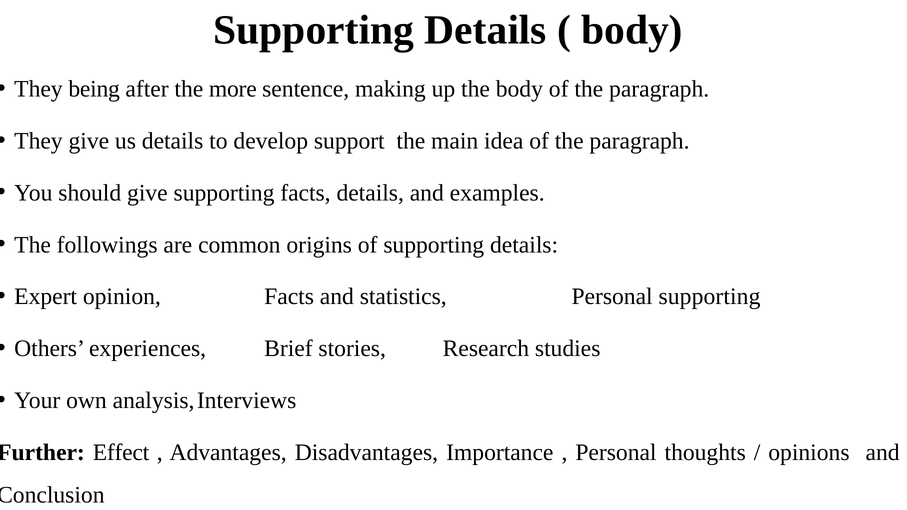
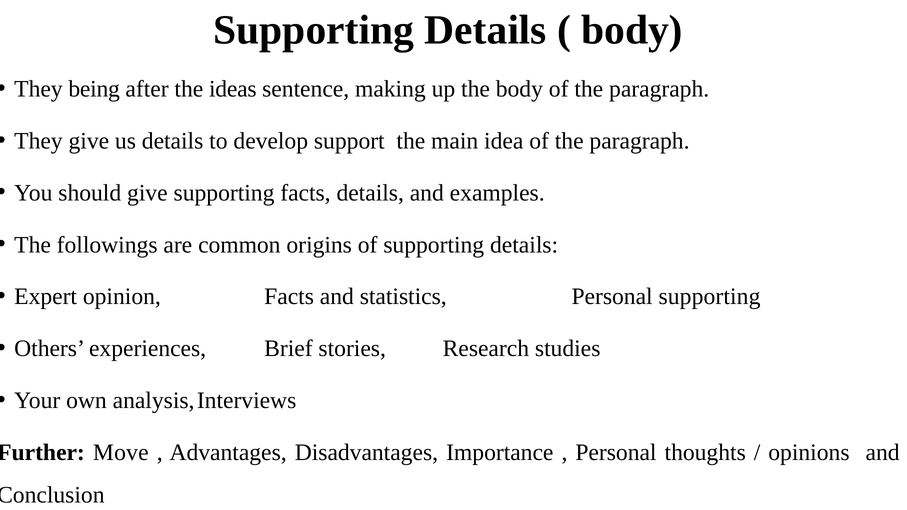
more: more -> ideas
Effect: Effect -> Move
